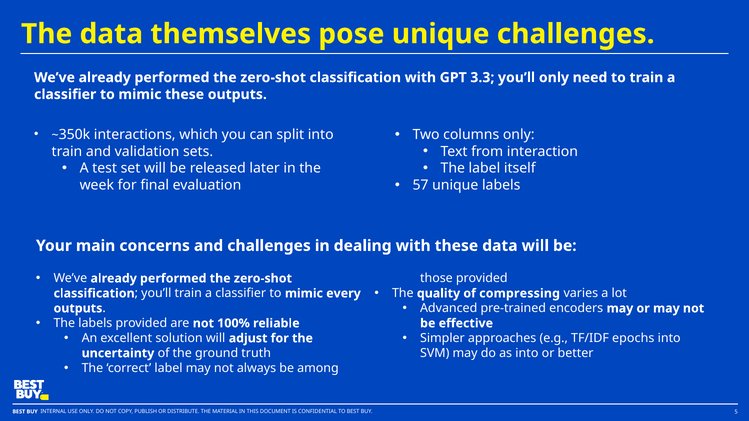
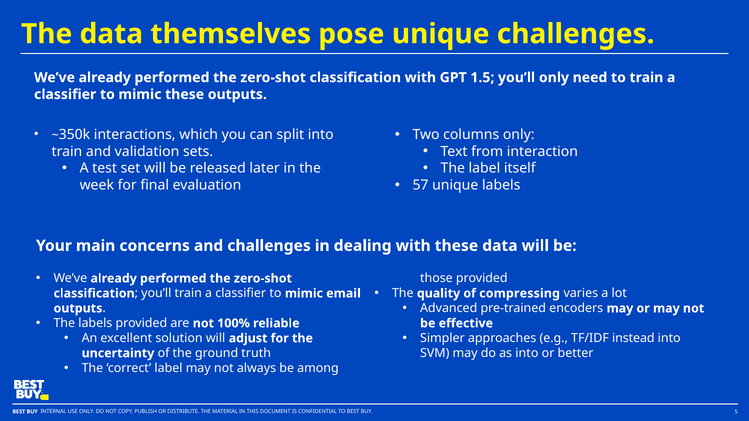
3.3: 3.3 -> 1.5
every: every -> email
epochs: epochs -> instead
